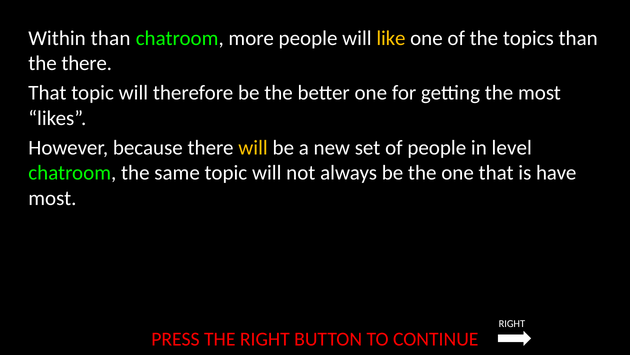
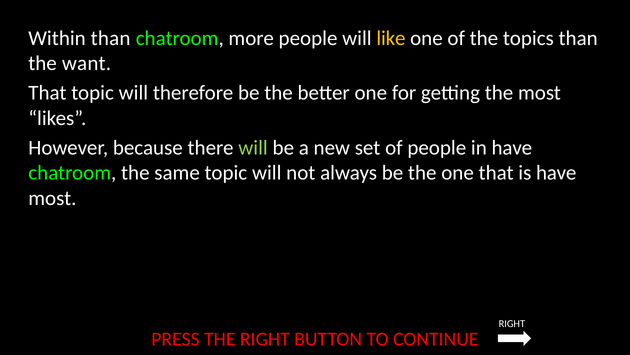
the there: there -> want
will at (253, 147) colour: yellow -> light green
in level: level -> have
